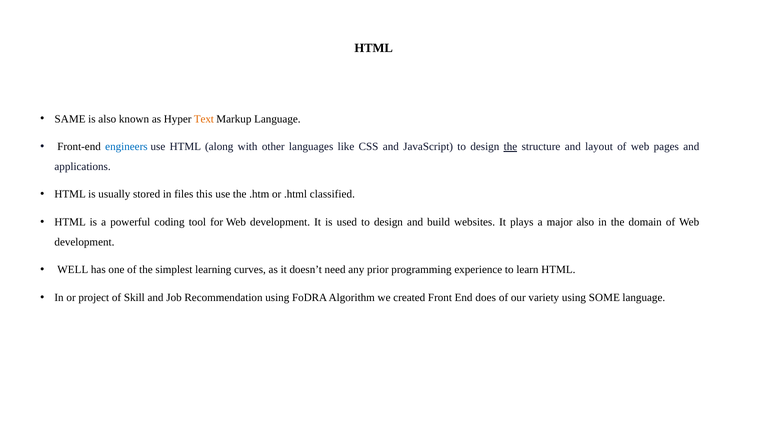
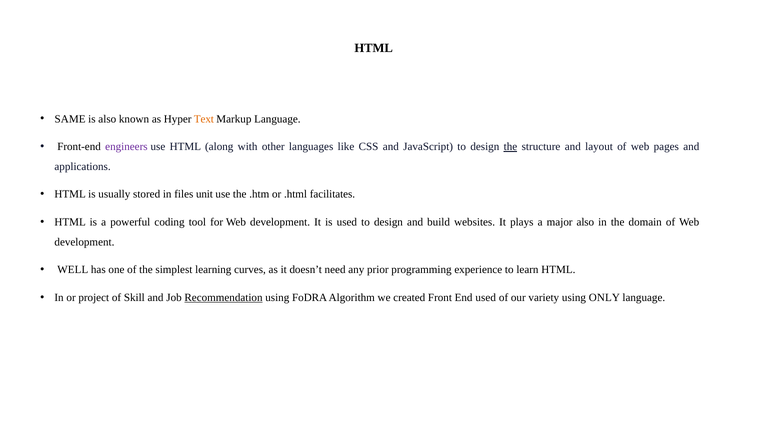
engineers colour: blue -> purple
this: this -> unit
classified: classified -> facilitates
Recommendation underline: none -> present
End does: does -> used
SOME: SOME -> ONLY
